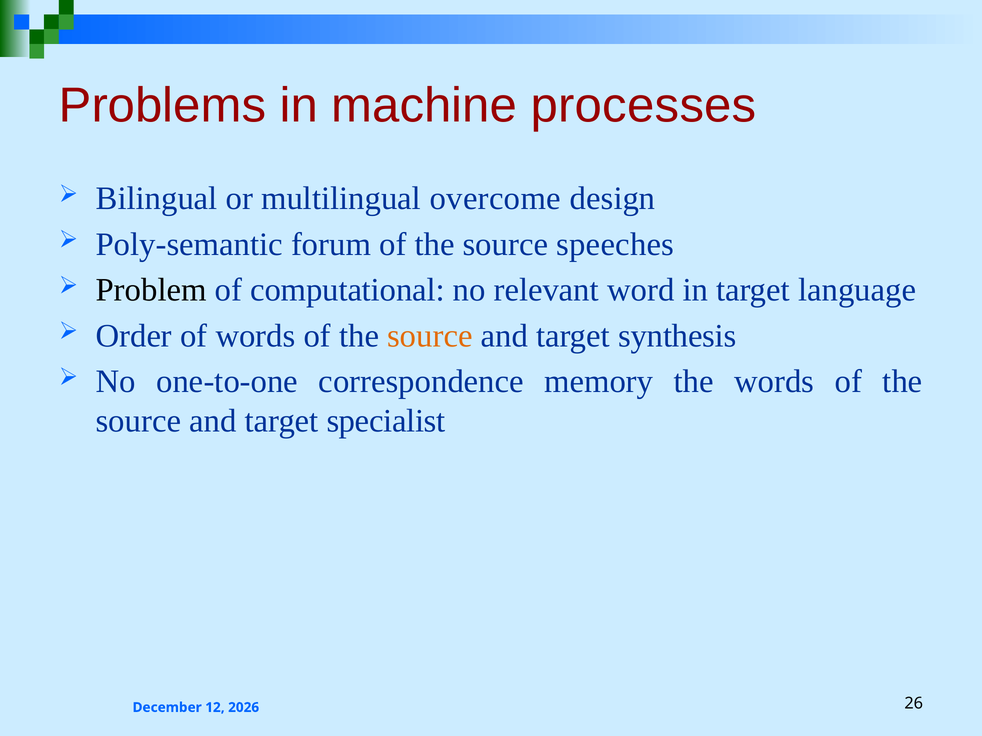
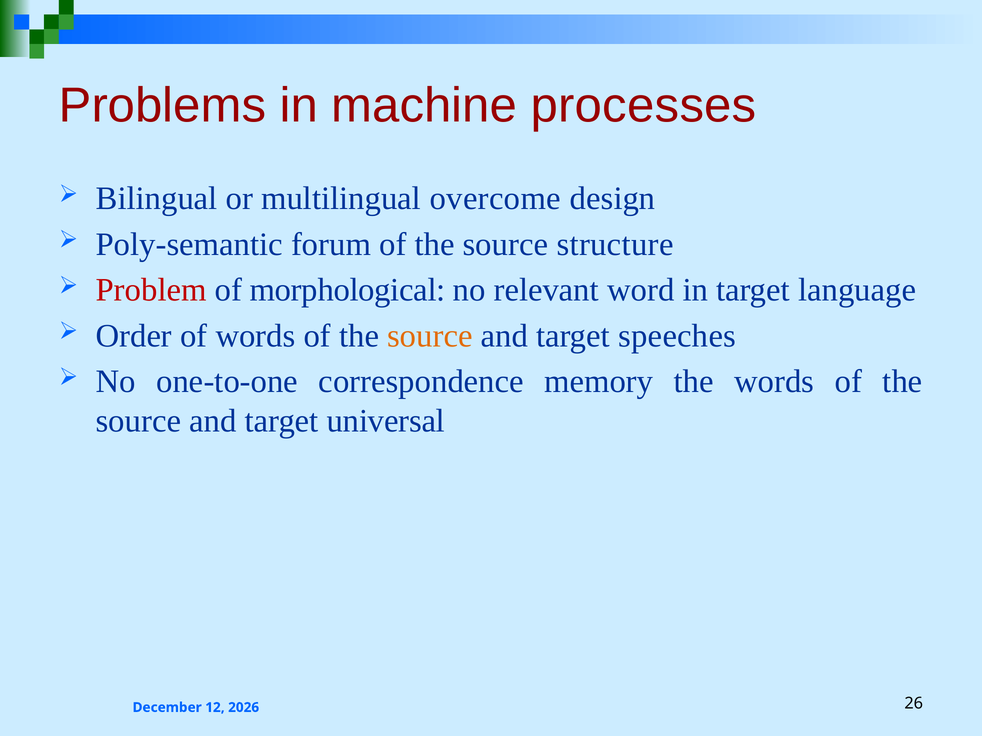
speeches: speeches -> structure
Problem colour: black -> red
computational: computational -> morphological
synthesis: synthesis -> speeches
specialist: specialist -> universal
